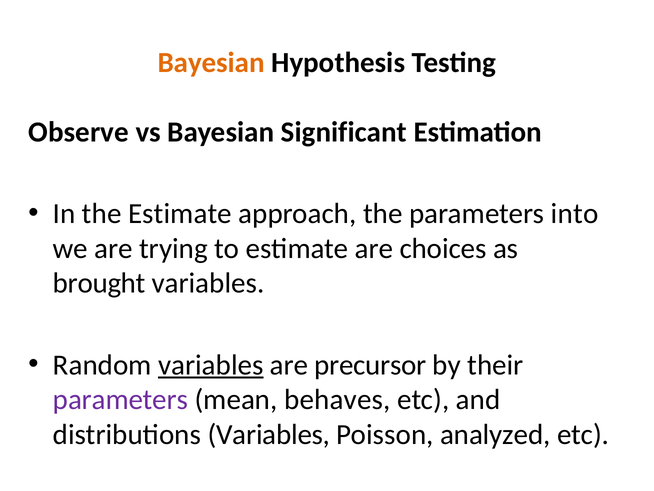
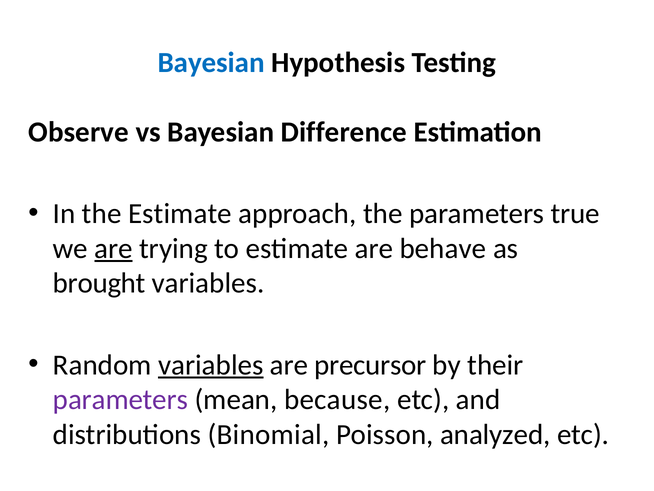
Bayesian at (211, 63) colour: orange -> blue
Significant: Significant -> Difference
into: into -> true
are at (114, 248) underline: none -> present
choices: choices -> behave
behaves: behaves -> because
distributions Variables: Variables -> Binomial
